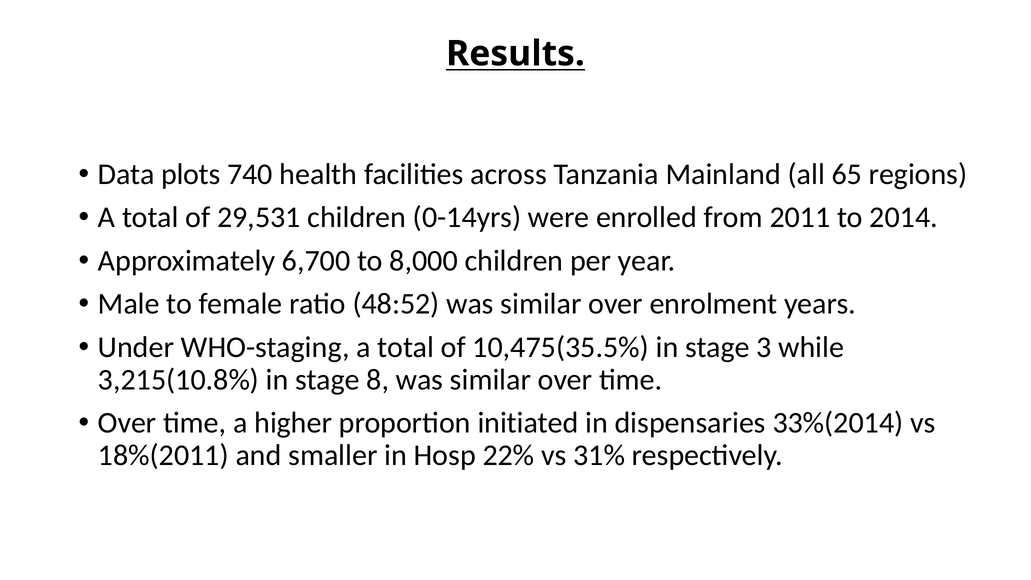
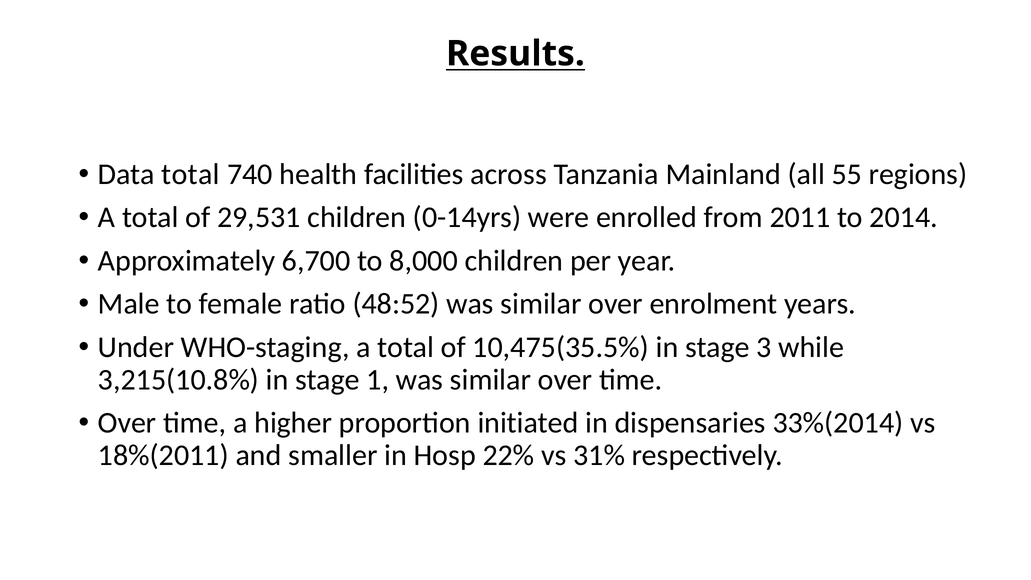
Data plots: plots -> total
65: 65 -> 55
8: 8 -> 1
